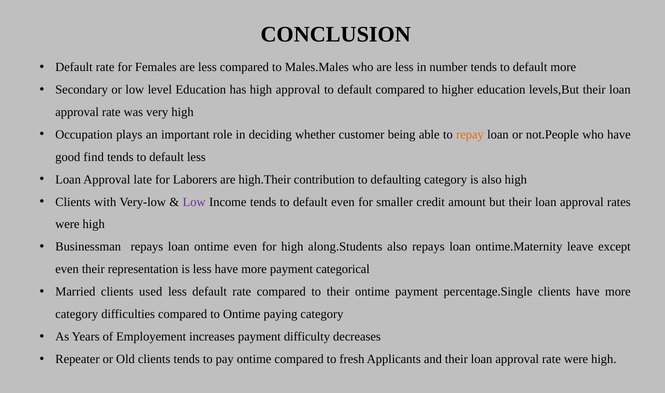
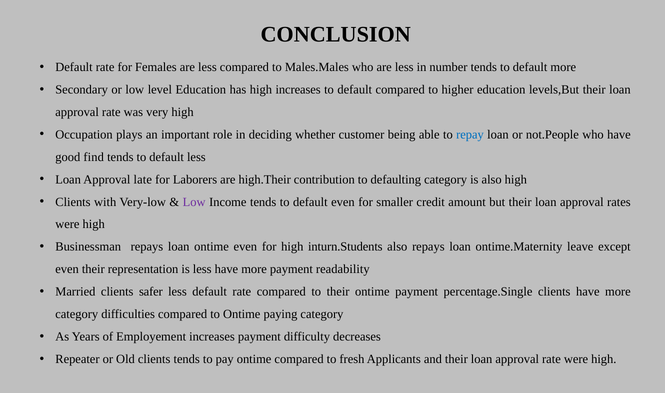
high approval: approval -> increases
repay colour: orange -> blue
along.Students: along.Students -> inturn.Students
categorical: categorical -> readability
used: used -> safer
